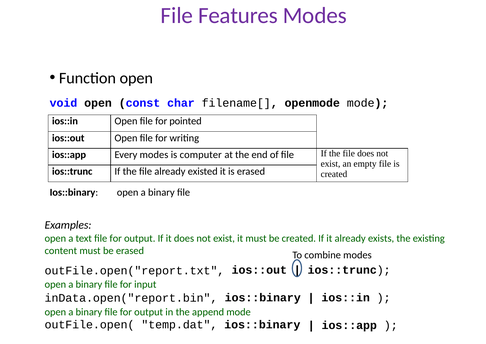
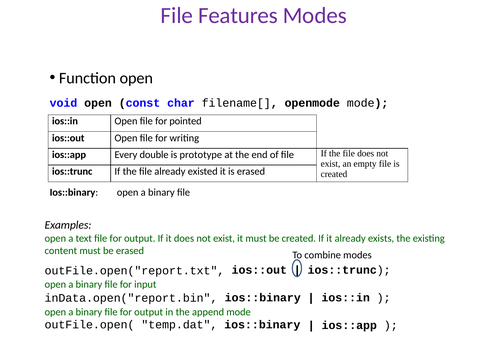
Every modes: modes -> double
computer: computer -> prototype
